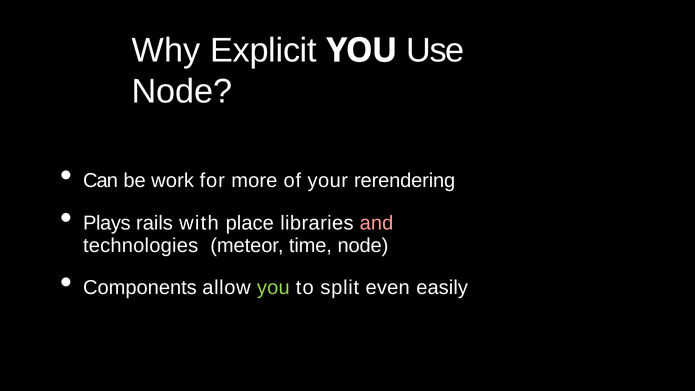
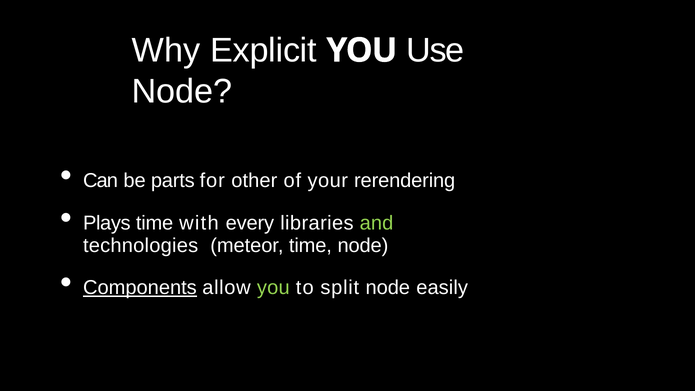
work: work -> parts
more: more -> other
Plays rails: rails -> time
place: place -> every
and colour: pink -> light green
Components underline: none -> present
split even: even -> node
